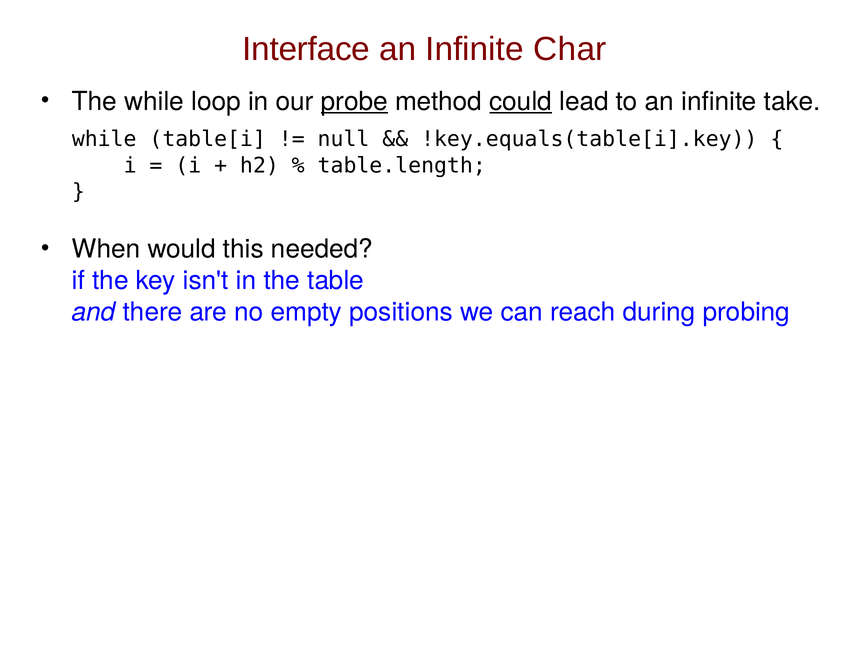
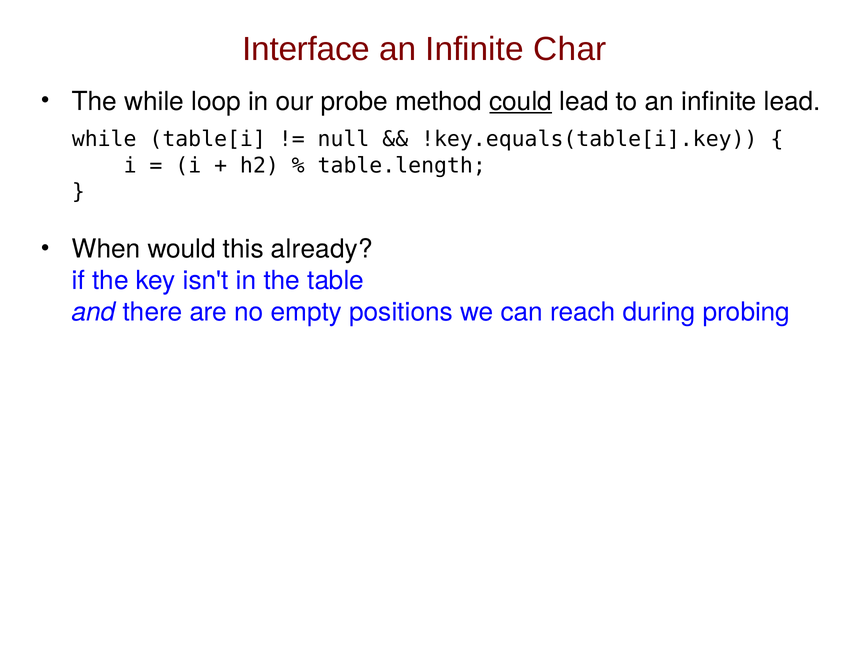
probe underline: present -> none
infinite take: take -> lead
needed: needed -> already
